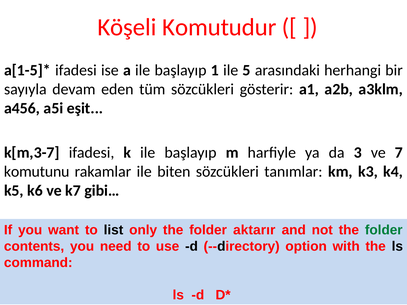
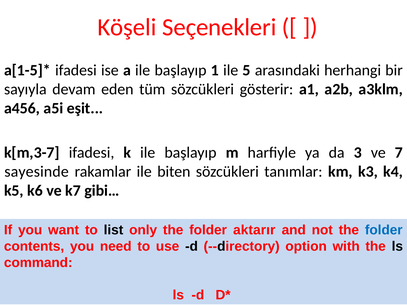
Komutudur: Komutudur -> Seçenekleri
komutunu: komutunu -> sayesinde
folder at (384, 230) colour: green -> blue
